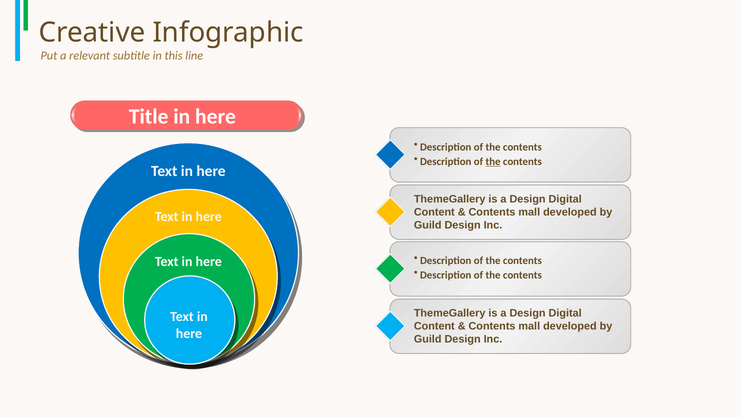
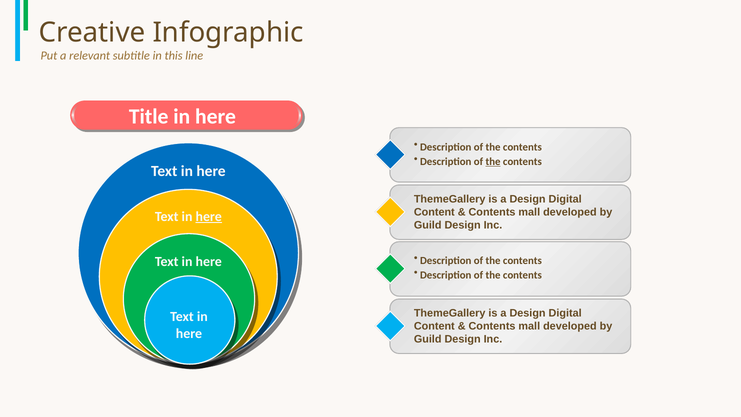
here at (209, 216) underline: none -> present
